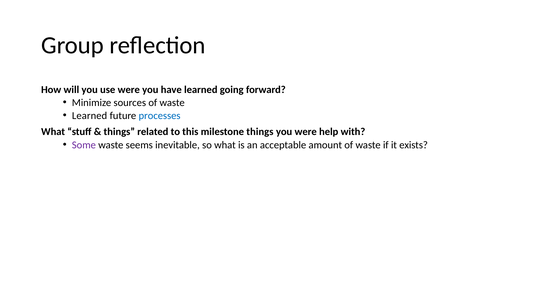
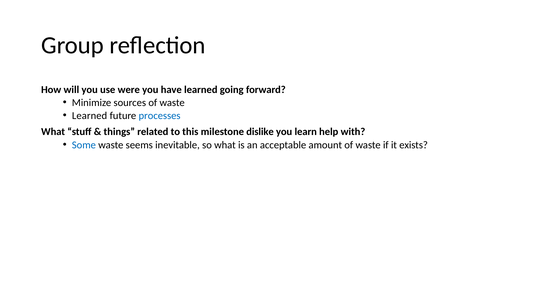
milestone things: things -> dislike
you were: were -> learn
Some colour: purple -> blue
